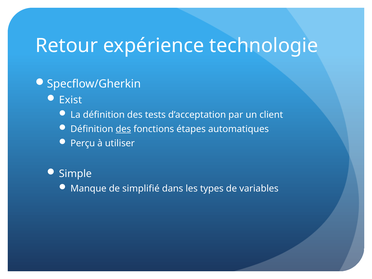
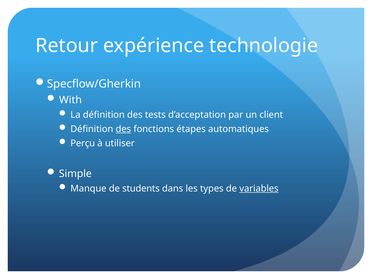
Exist: Exist -> With
simplifié: simplifié -> students
variables underline: none -> present
